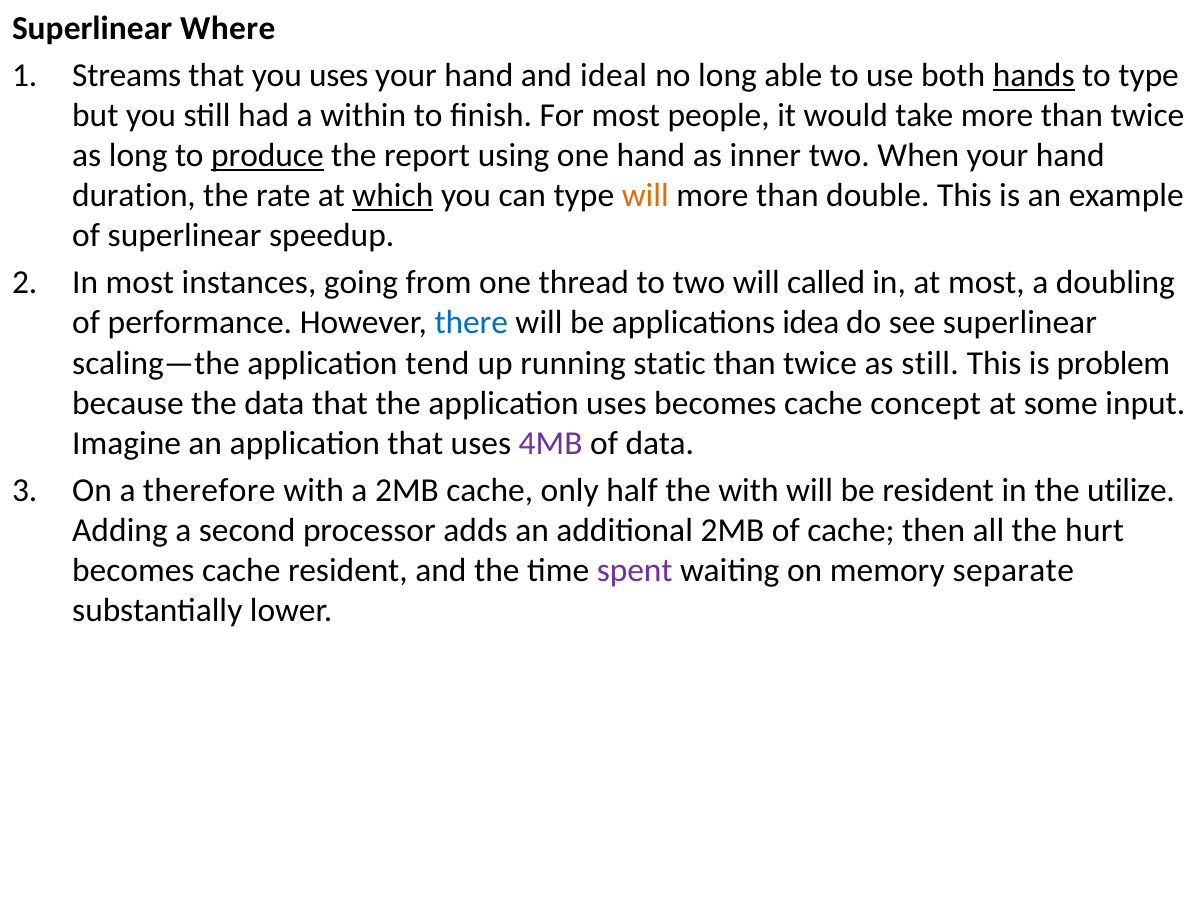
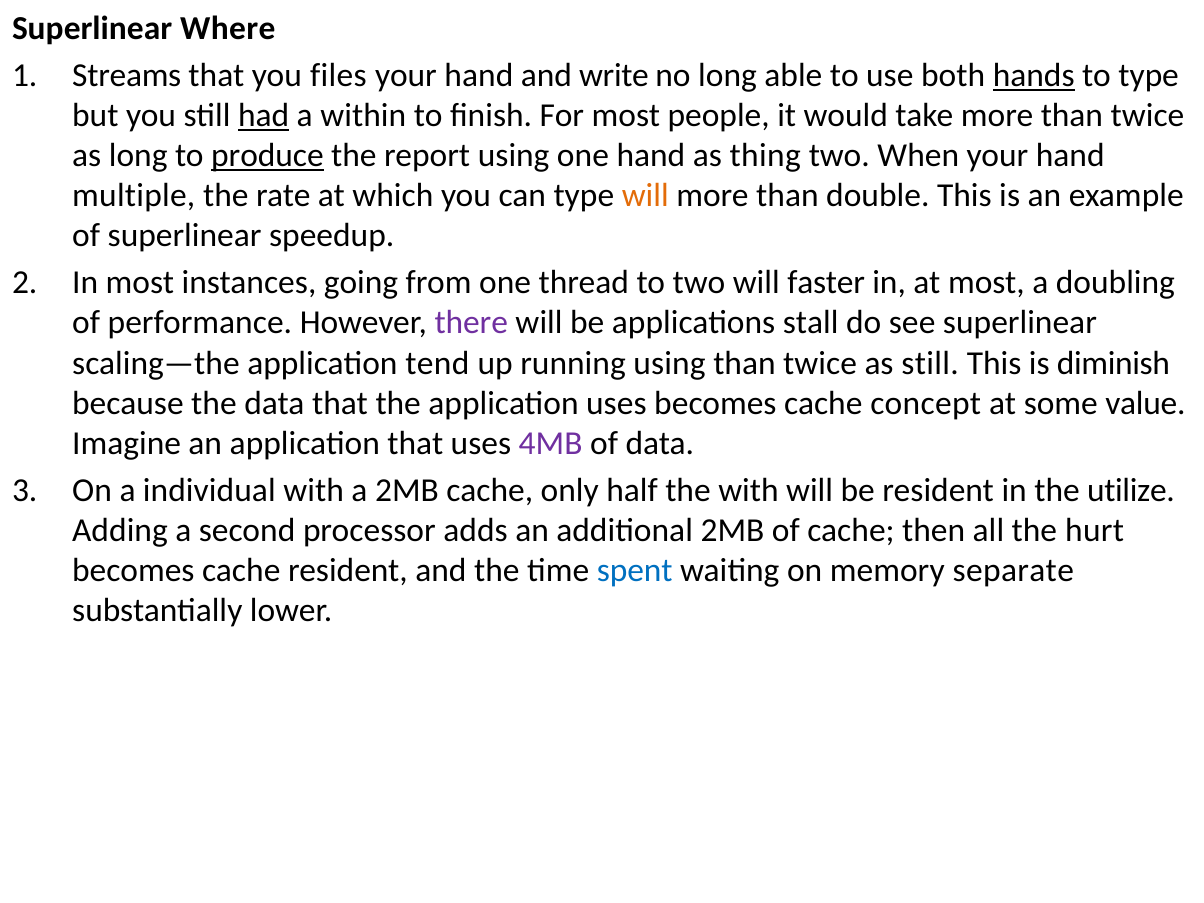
you uses: uses -> files
ideal: ideal -> write
had underline: none -> present
inner: inner -> thing
duration: duration -> multiple
which underline: present -> none
called: called -> faster
there colour: blue -> purple
idea: idea -> stall
running static: static -> using
problem: problem -> diminish
input: input -> value
therefore: therefore -> individual
spent colour: purple -> blue
